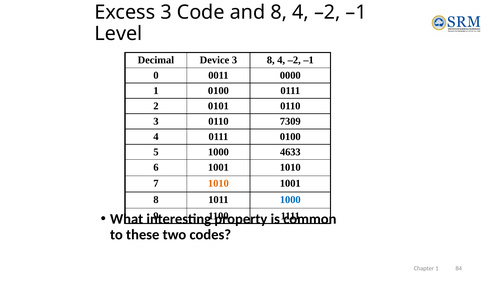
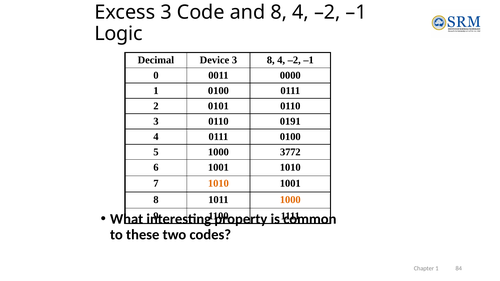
Level: Level -> Logic
7309: 7309 -> 0191
4633: 4633 -> 3772
1000 at (290, 200) colour: blue -> orange
